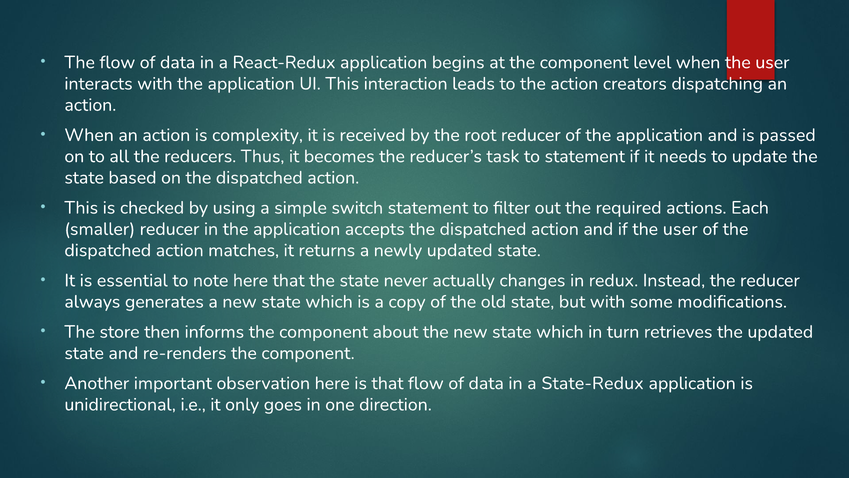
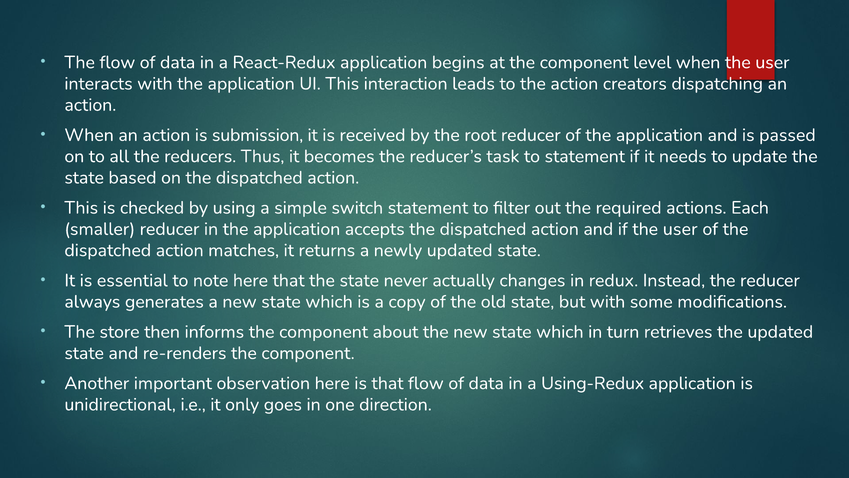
complexity: complexity -> submission
State-Redux: State-Redux -> Using-Redux
